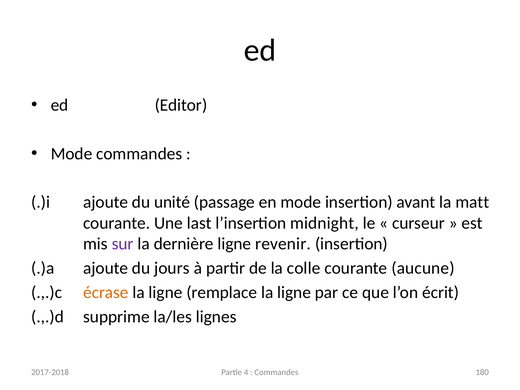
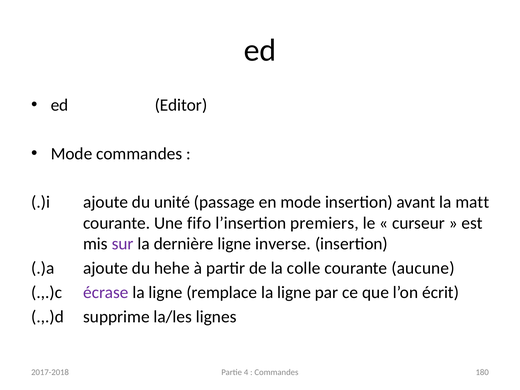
last: last -> fifo
midnight: midnight -> premiers
revenir: revenir -> inverse
jours: jours -> hehe
écrase colour: orange -> purple
